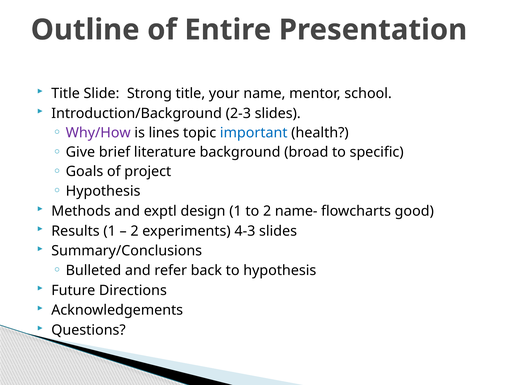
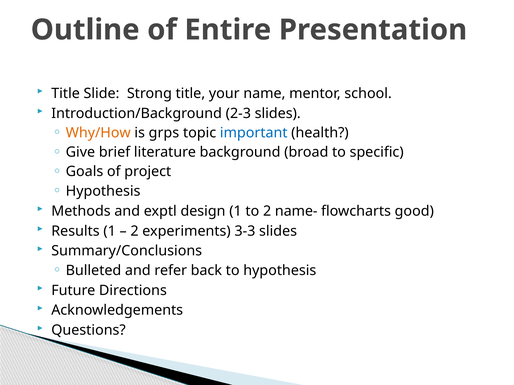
Why/How colour: purple -> orange
lines: lines -> grps
4-3: 4-3 -> 3-3
